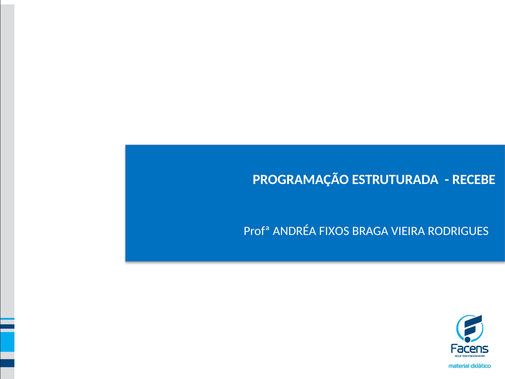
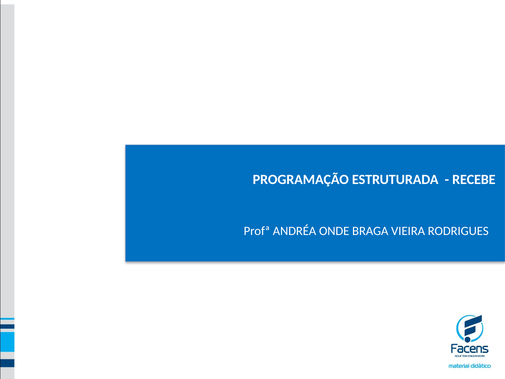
FIXOS: FIXOS -> ONDE
